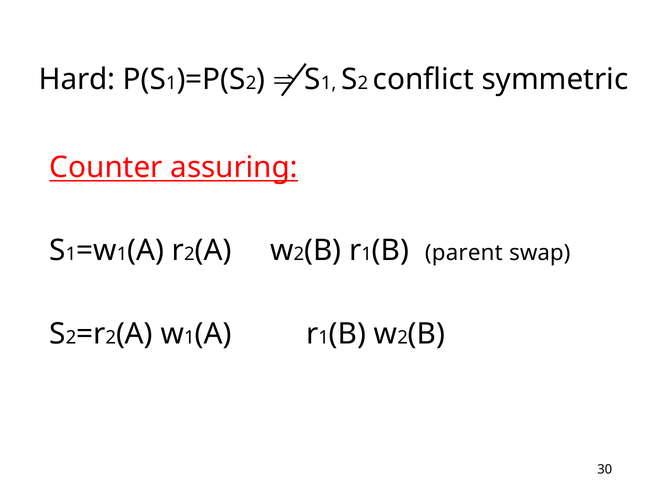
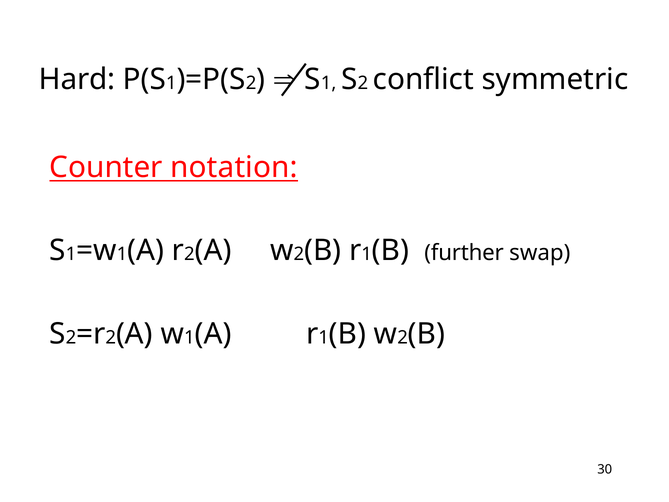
assuring: assuring -> notation
parent: parent -> further
